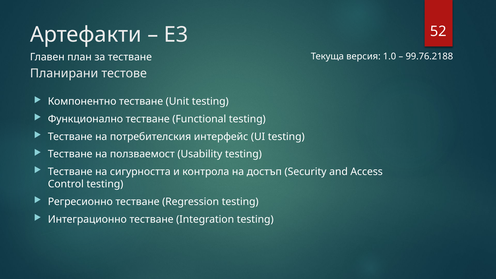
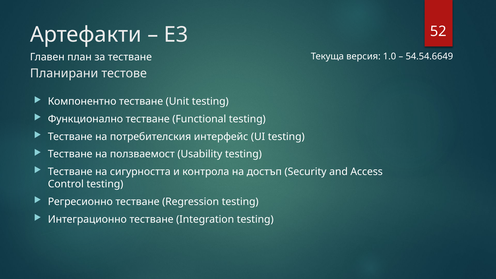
99.76.2188: 99.76.2188 -> 54.54.6649
